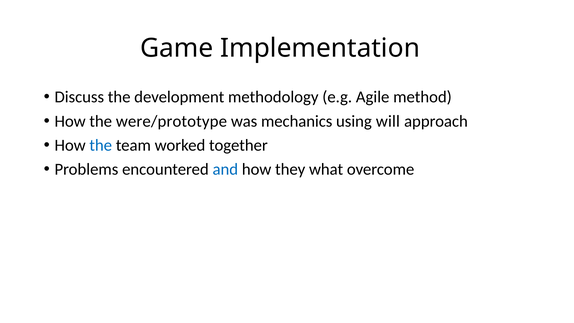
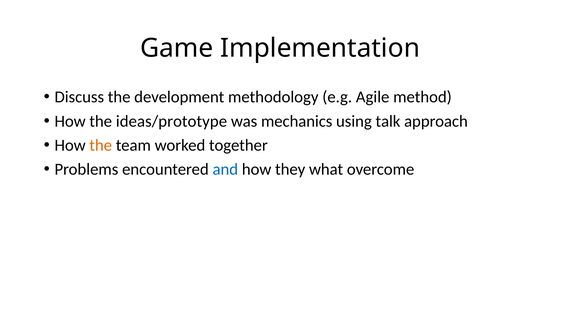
were/prototype: were/prototype -> ideas/prototype
will: will -> talk
the at (101, 145) colour: blue -> orange
